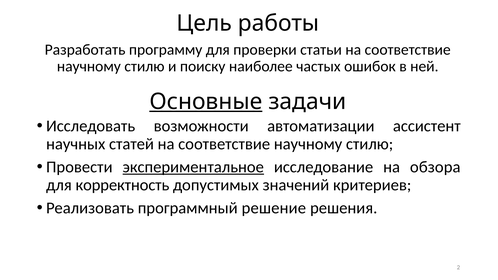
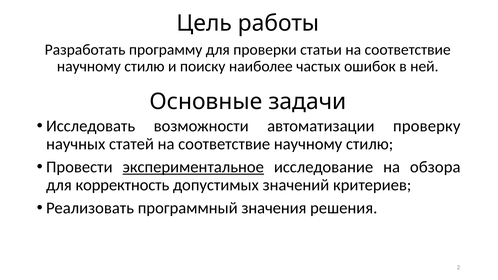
Основные underline: present -> none
ассистент: ассистент -> проверку
решение: решение -> значения
